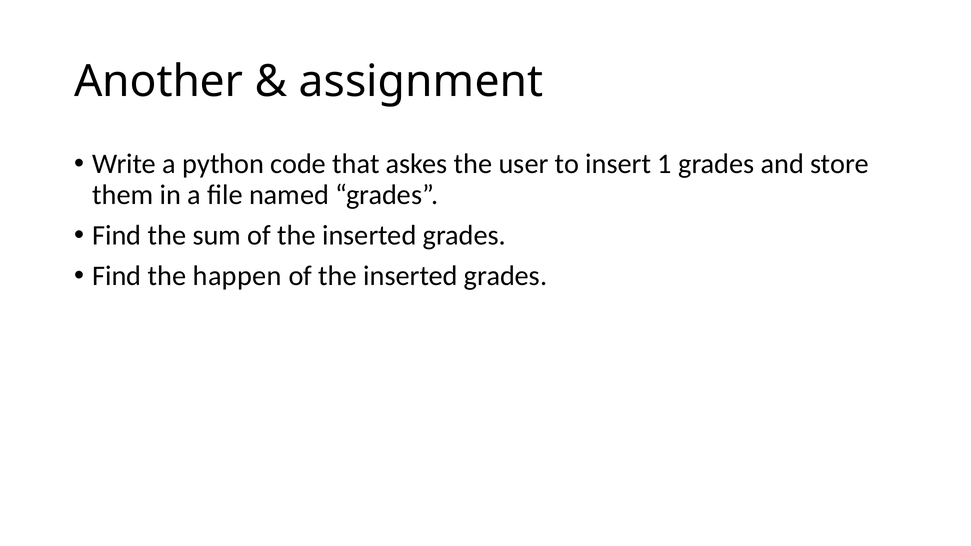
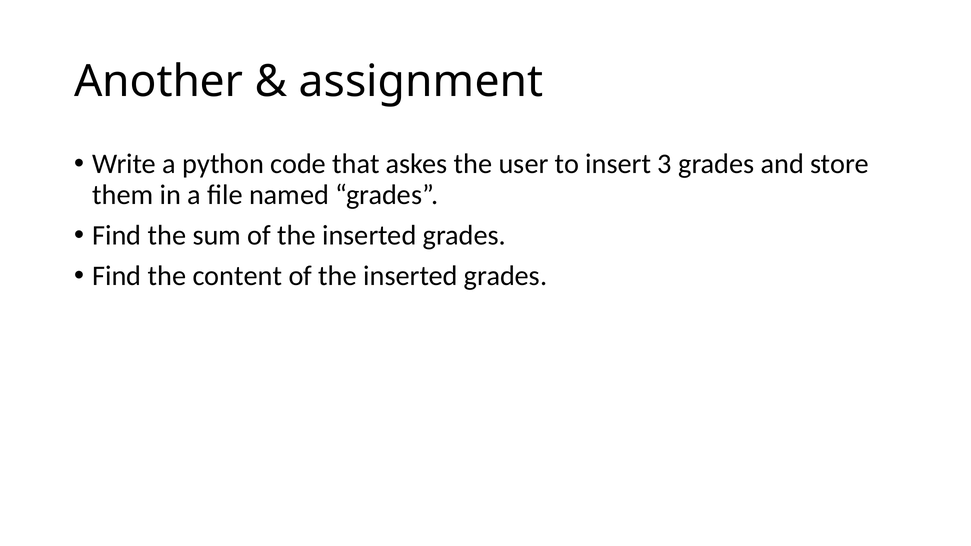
1: 1 -> 3
happen: happen -> content
